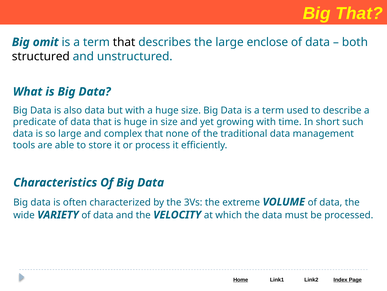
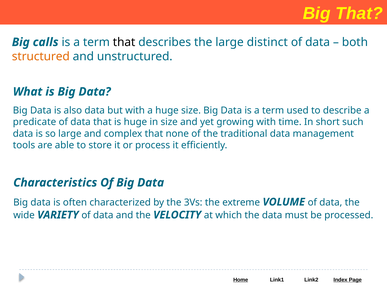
omit: omit -> calls
enclose: enclose -> distinct
structured colour: black -> orange
